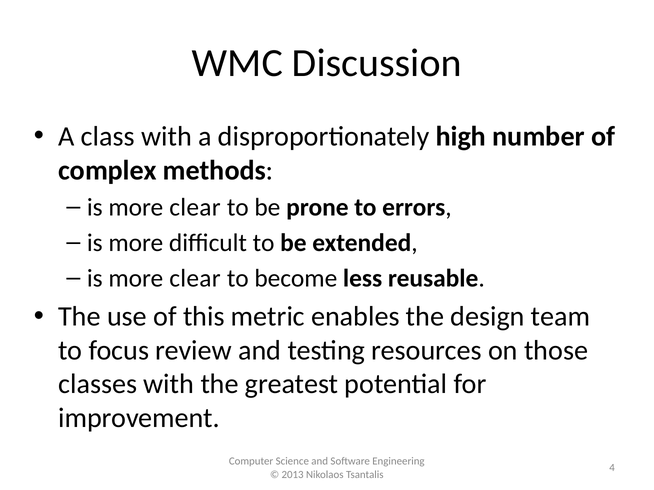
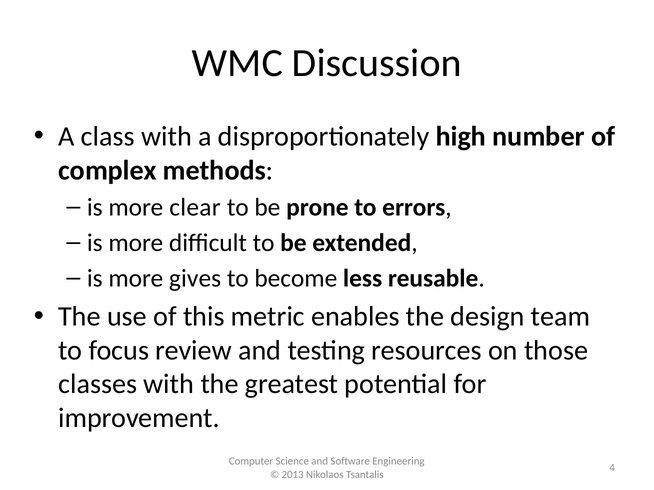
clear at (195, 279): clear -> gives
